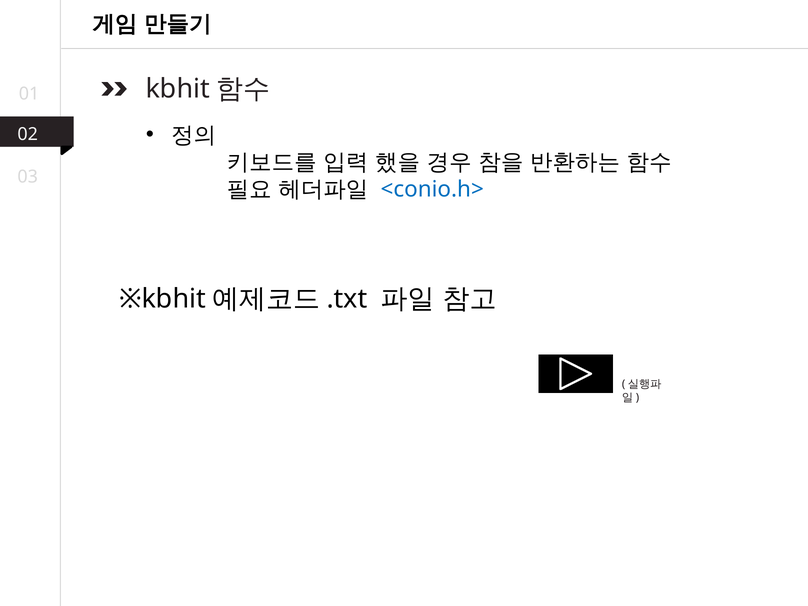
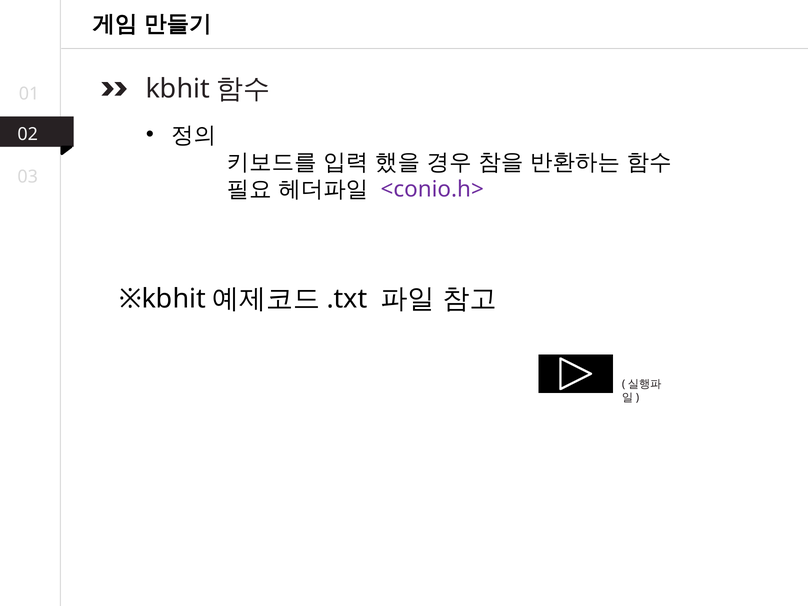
<conio.h> colour: blue -> purple
